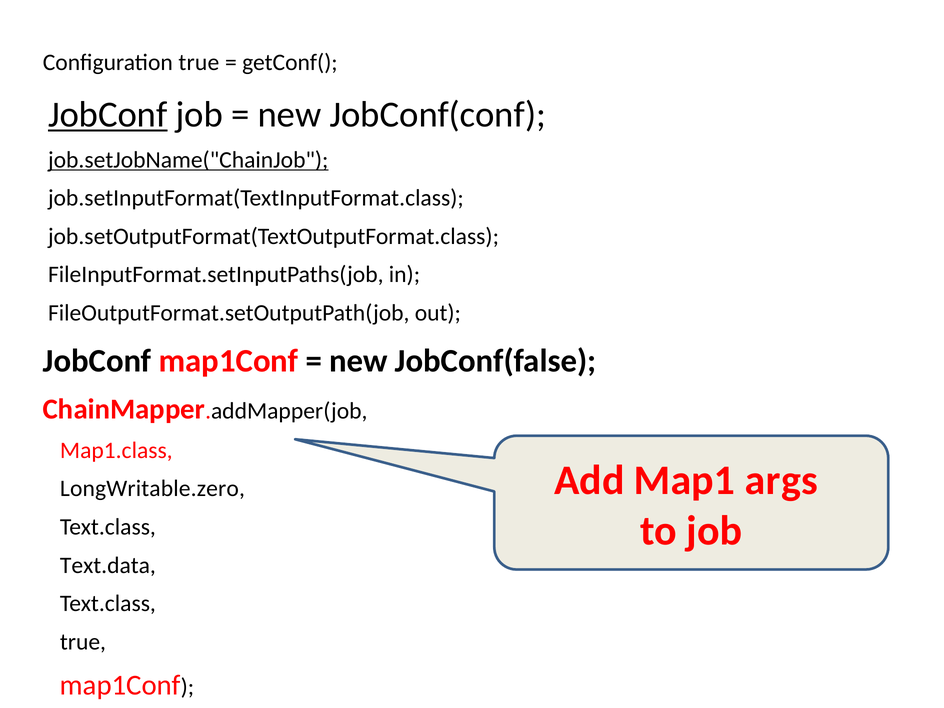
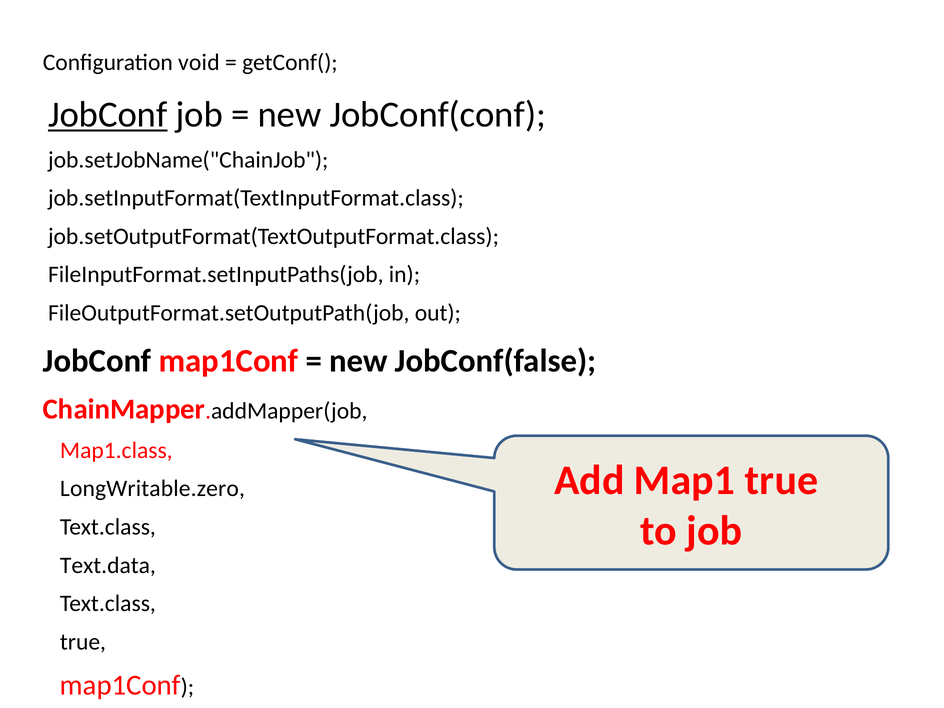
Configuration true: true -> void
job.setJobName("ChainJob underline: present -> none
Map1 args: args -> true
